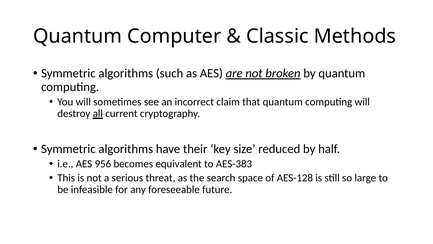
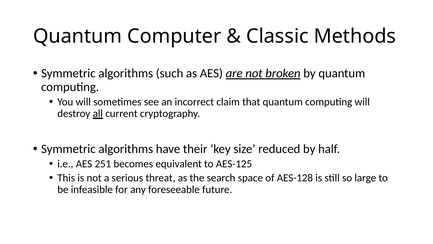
956: 956 -> 251
AES-383: AES-383 -> AES-125
